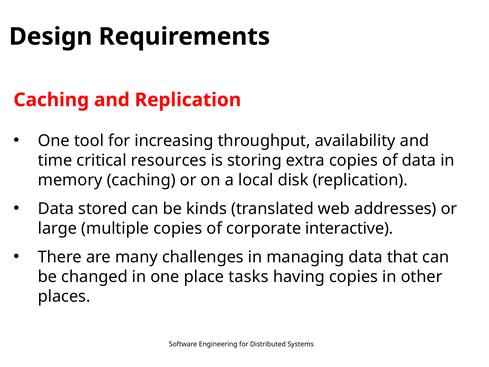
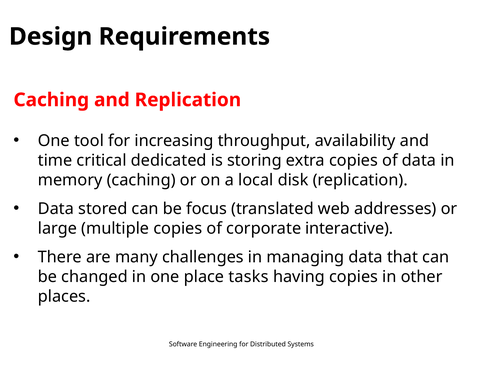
resources: resources -> dedicated
kinds: kinds -> focus
